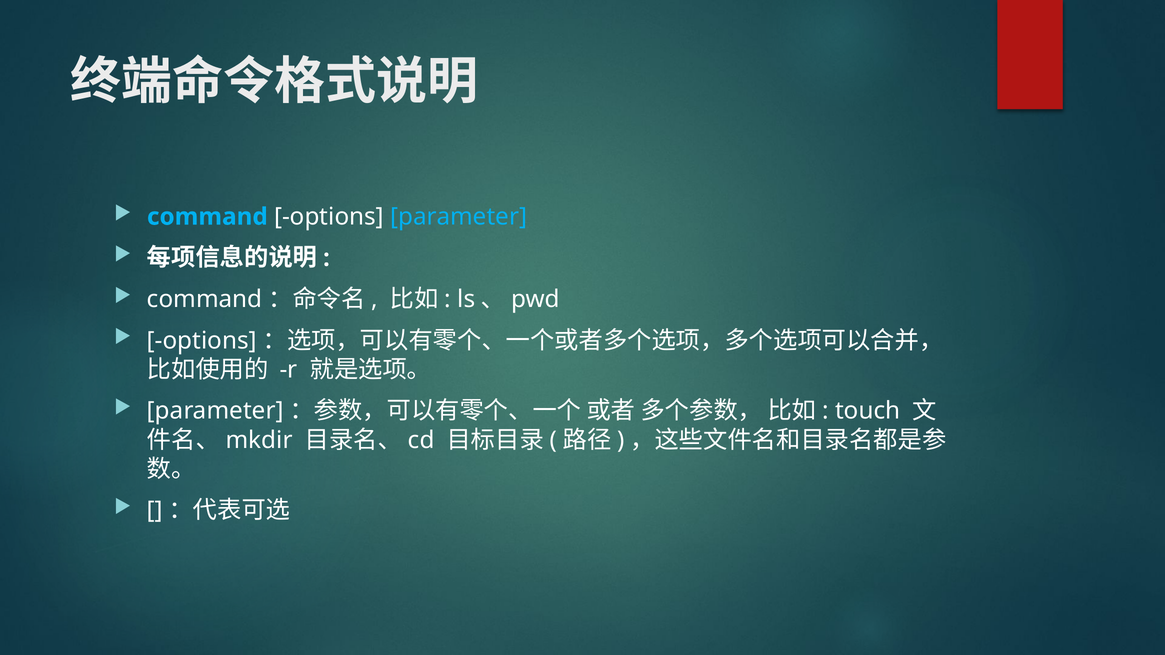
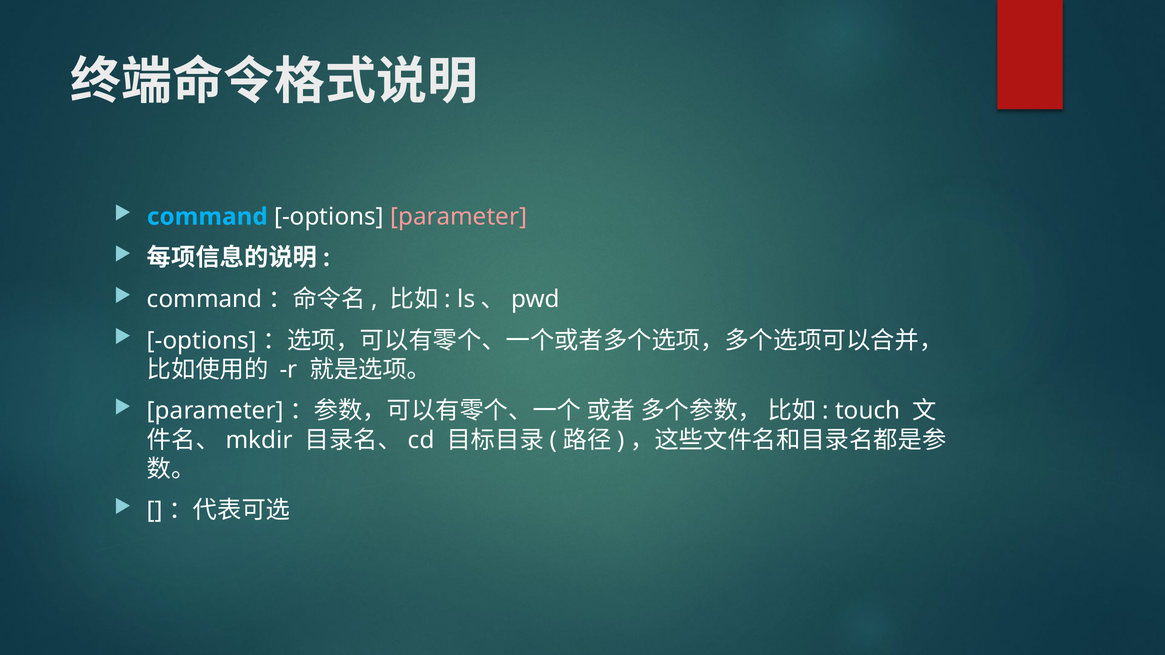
parameter at (459, 217) colour: light blue -> pink
